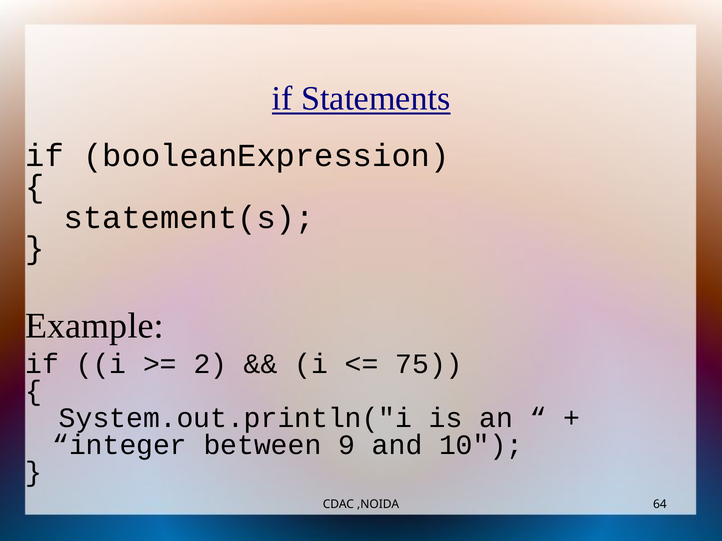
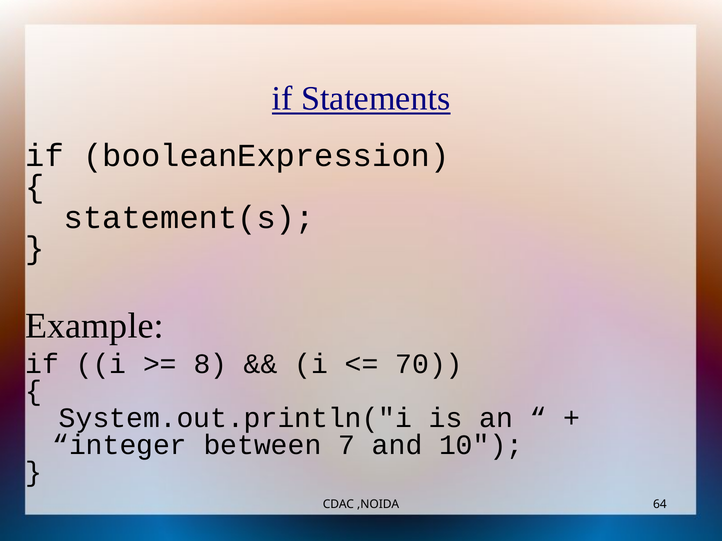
2: 2 -> 8
75: 75 -> 70
9: 9 -> 7
